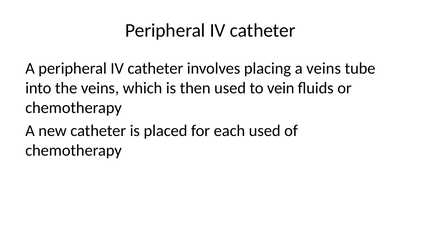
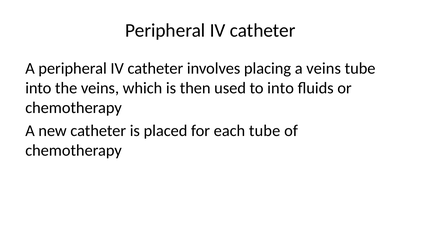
to vein: vein -> into
each used: used -> tube
